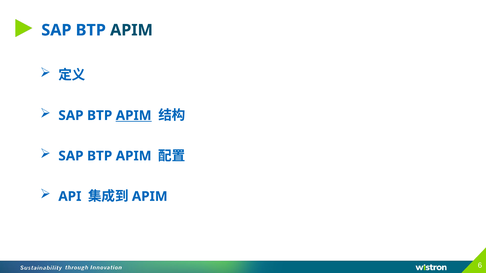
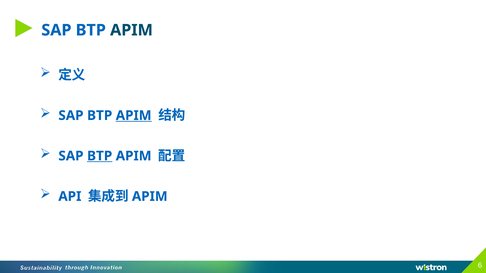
BTP at (100, 156) underline: none -> present
